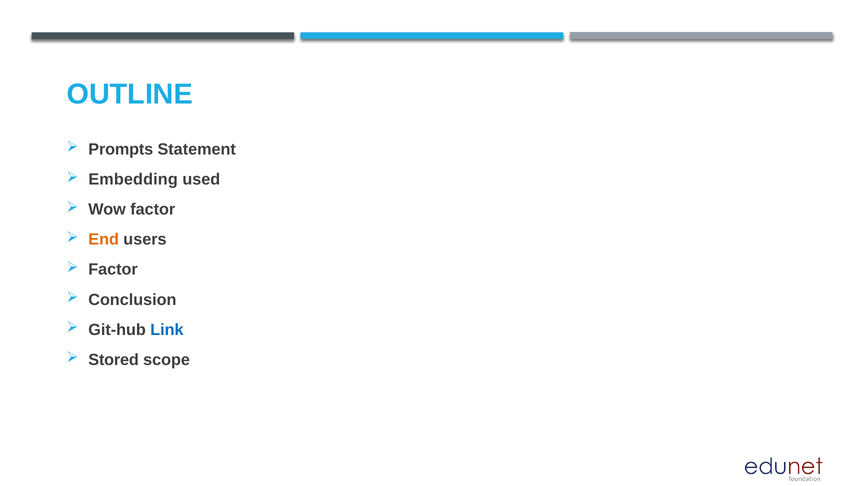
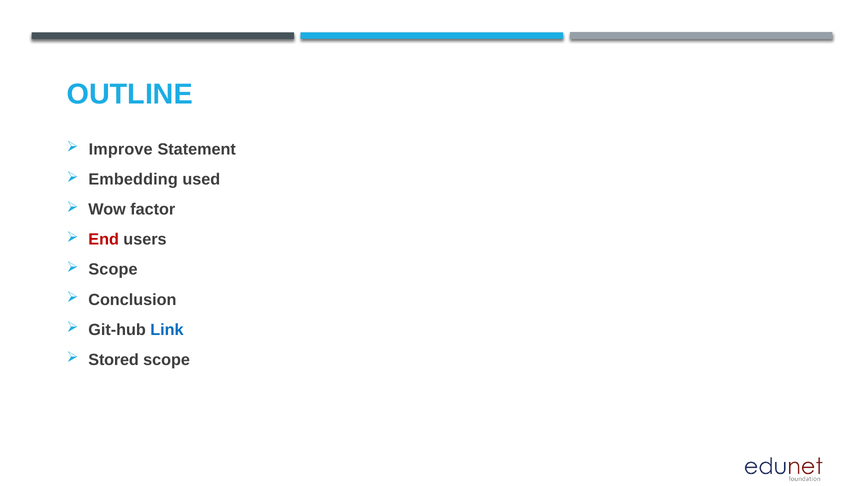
Prompts: Prompts -> Improve
End colour: orange -> red
Factor at (113, 270): Factor -> Scope
